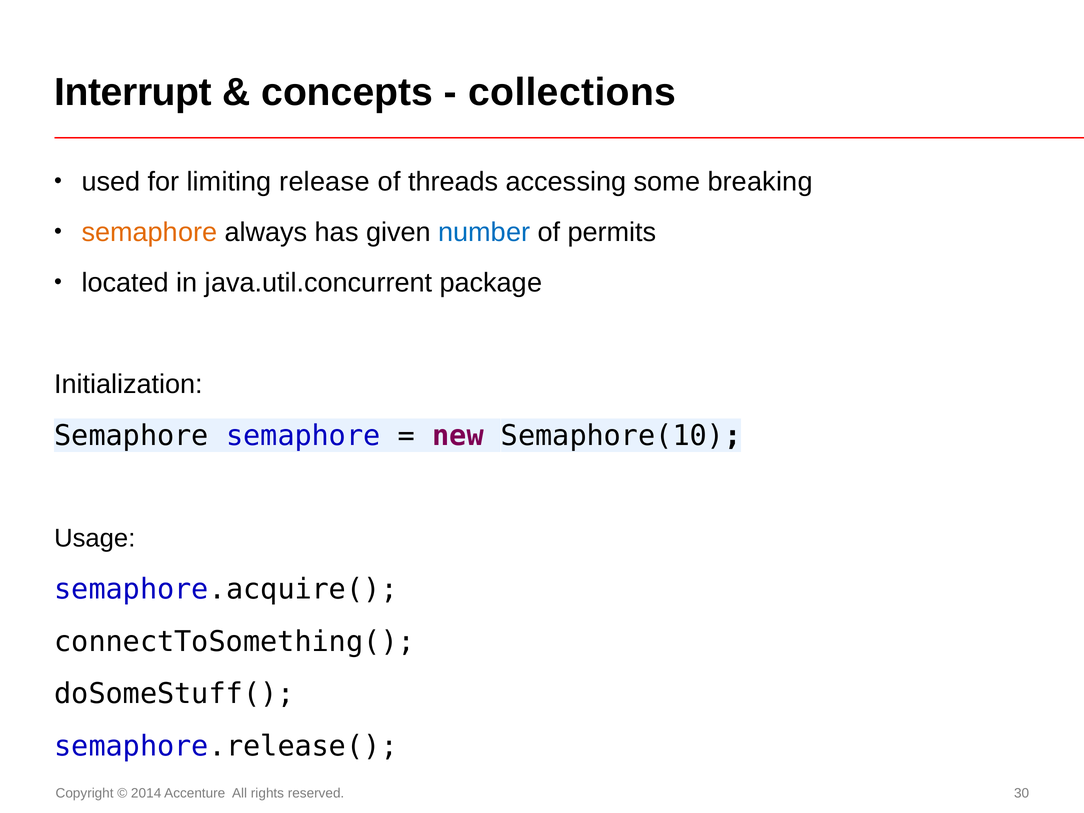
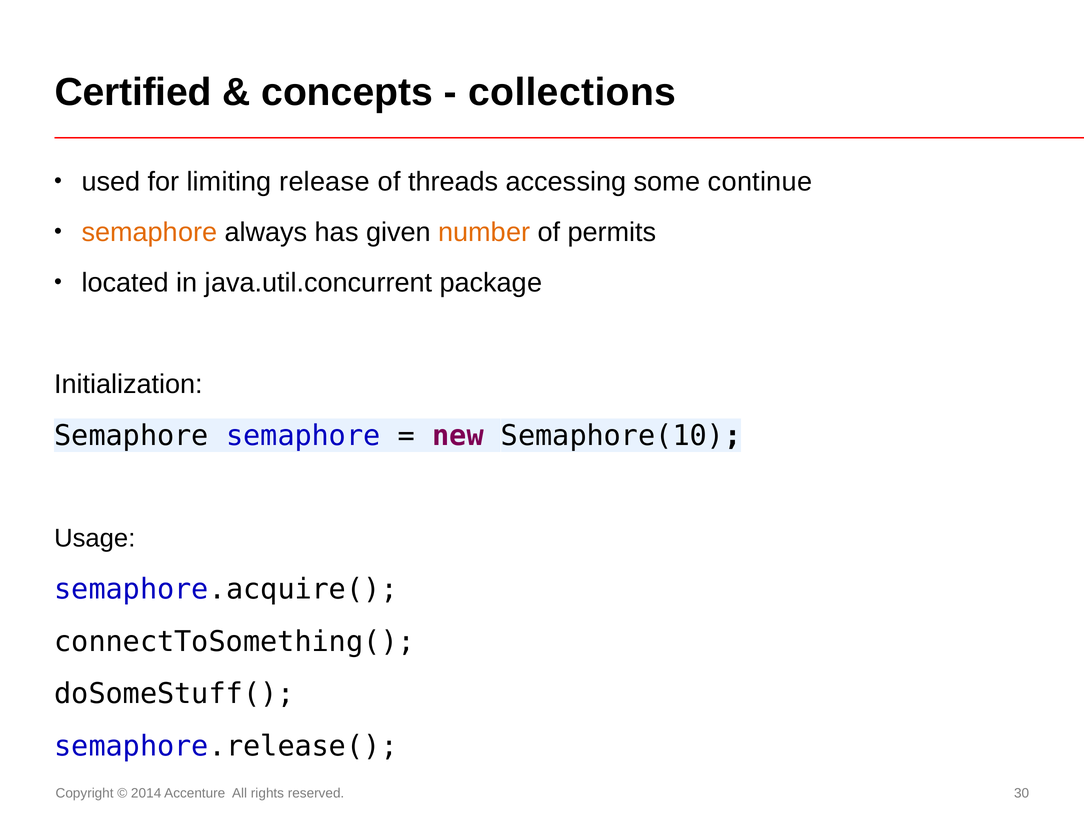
Interrupt: Interrupt -> Certified
breaking: breaking -> continue
number colour: blue -> orange
